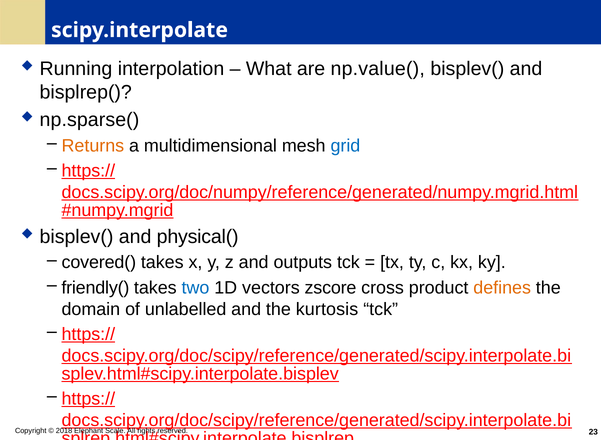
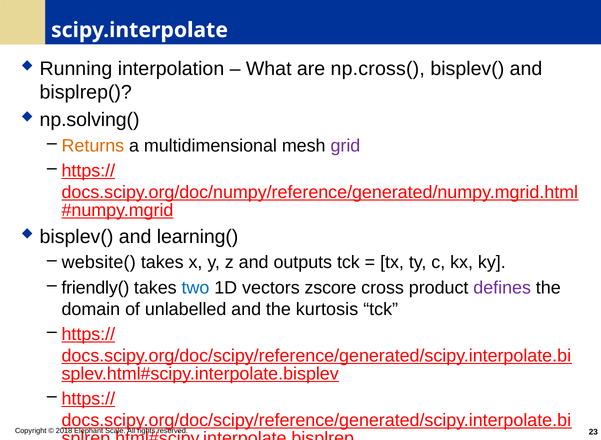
np.value(: np.value( -> np.cross(
np.sparse(: np.sparse( -> np.solving(
grid colour: blue -> purple
physical(: physical( -> learning(
covered(: covered( -> website(
defines colour: orange -> purple
